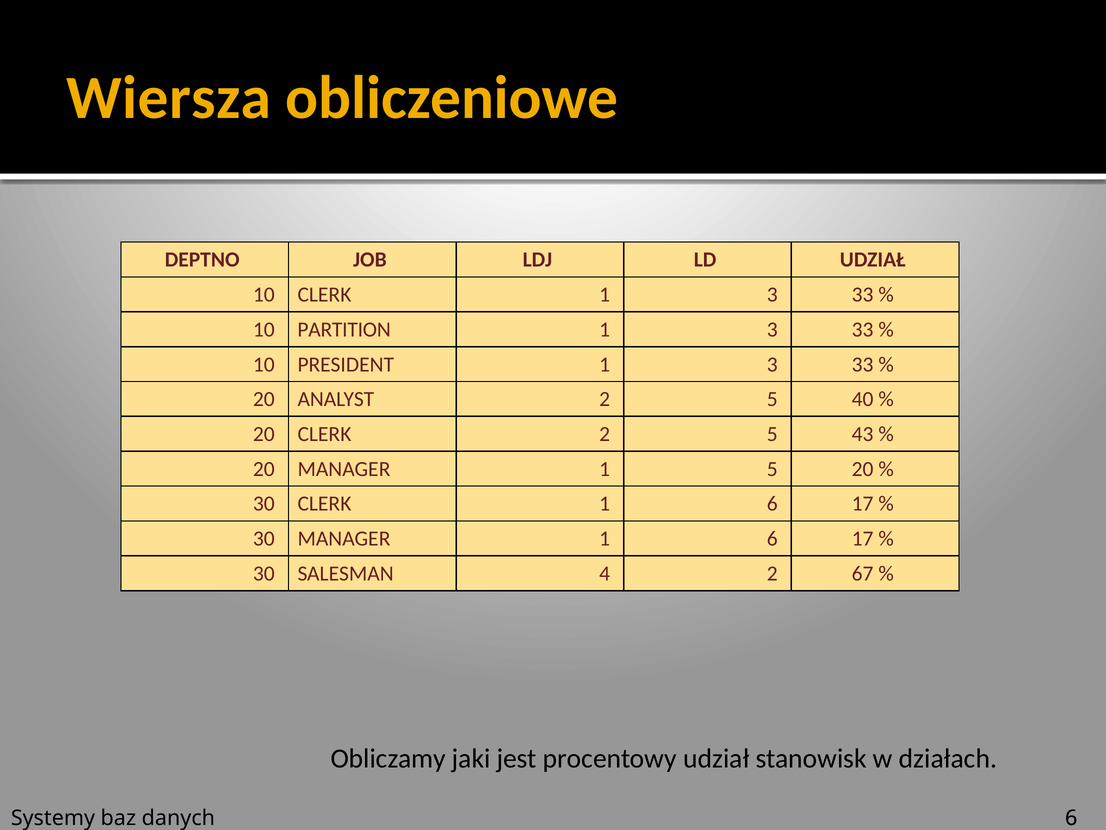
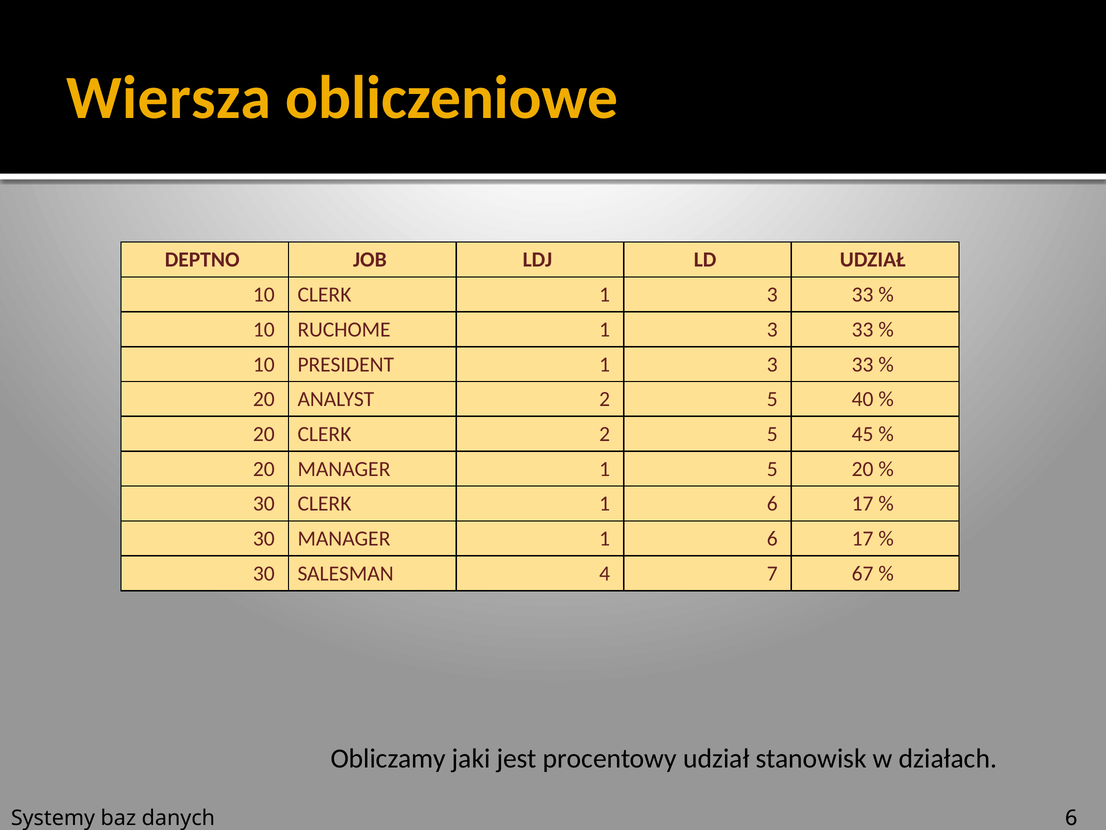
PARTITION: PARTITION -> RUCHOME
43: 43 -> 45
4 2: 2 -> 7
